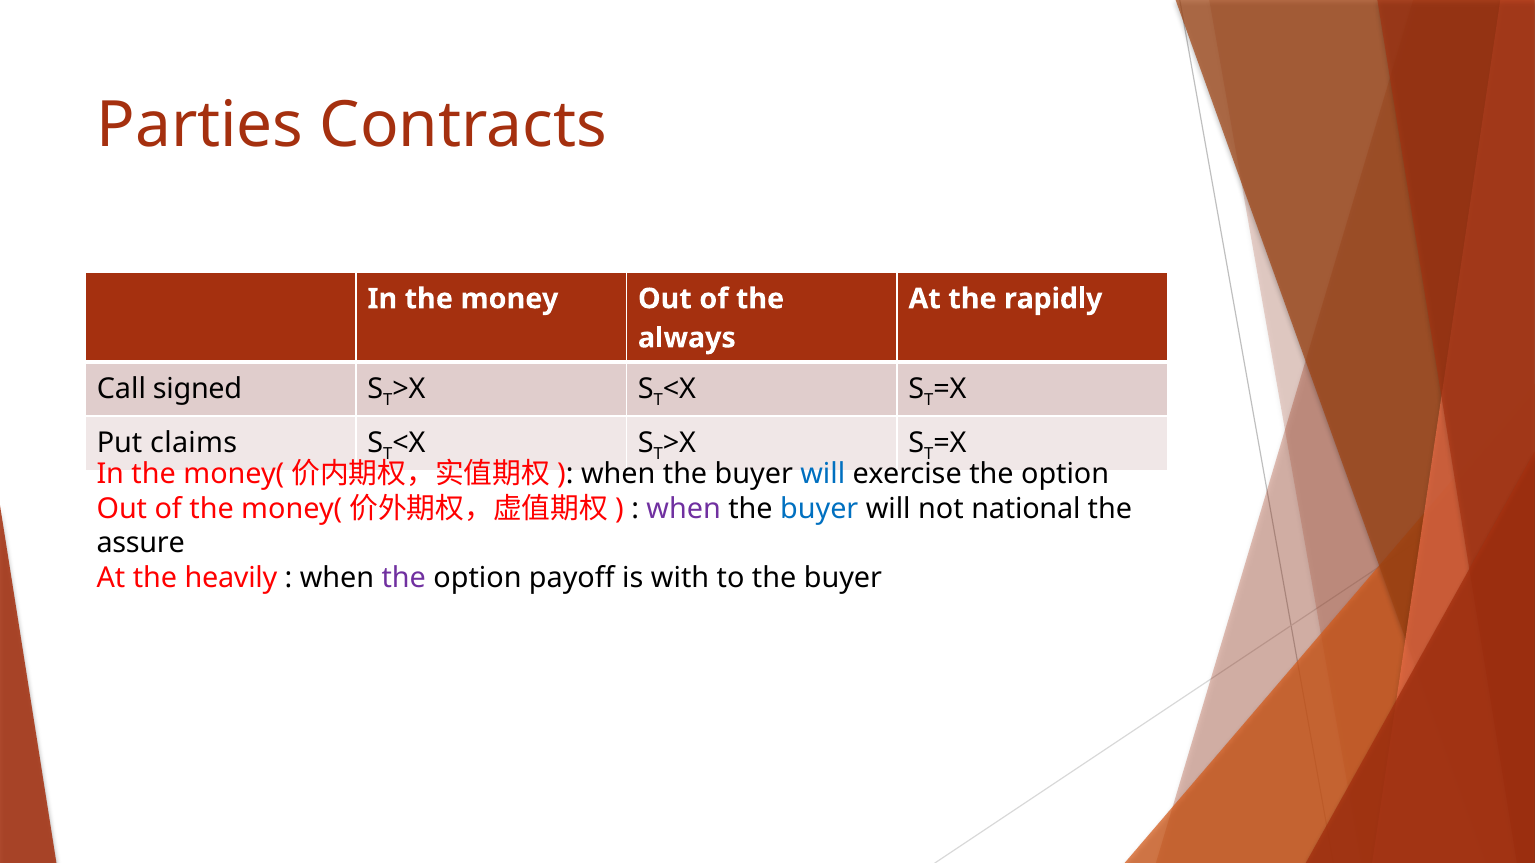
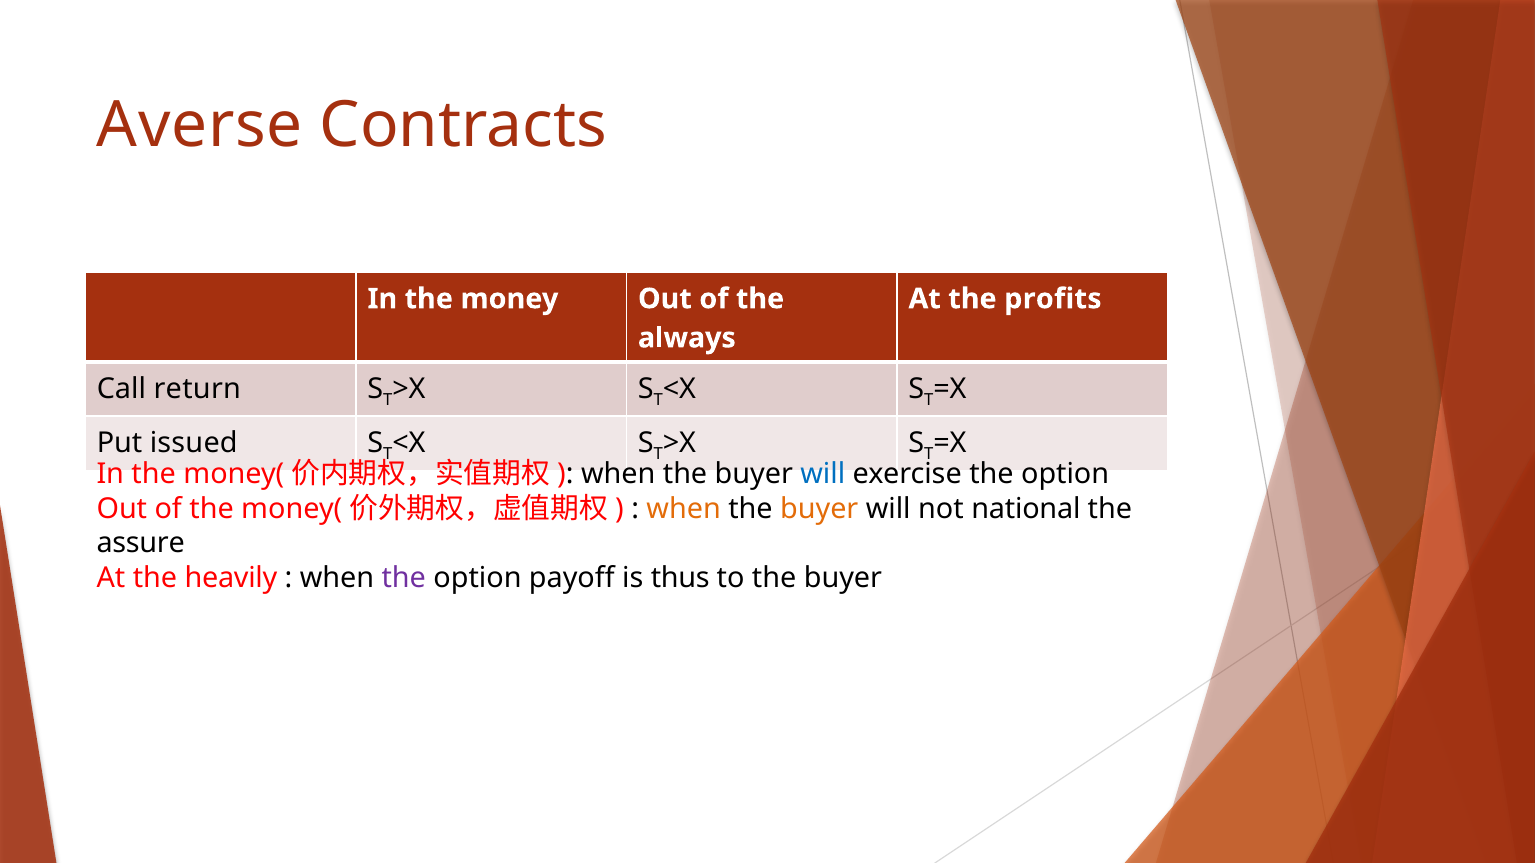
Parties: Parties -> Averse
rapidly: rapidly -> profits
signed: signed -> return
claims: claims -> issued
when at (684, 509) colour: purple -> orange
buyer at (819, 509) colour: blue -> orange
with: with -> thus
